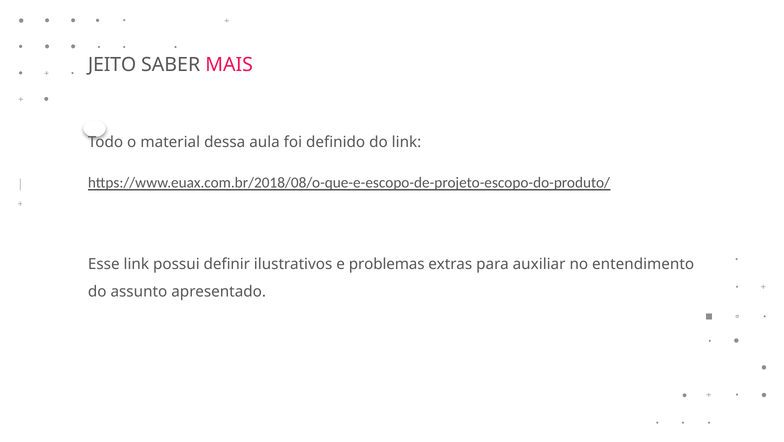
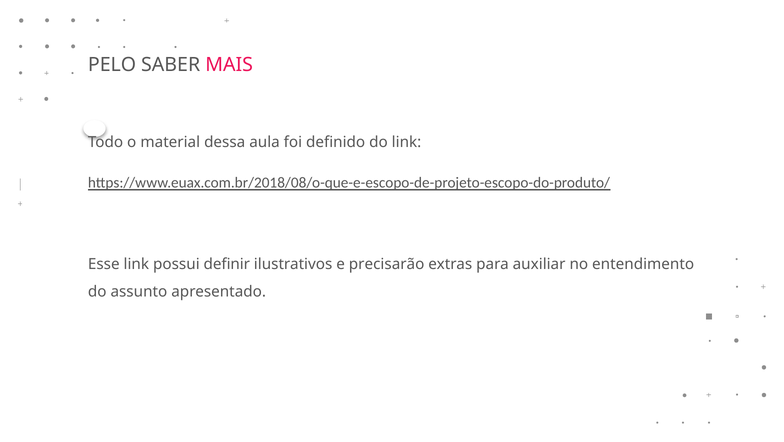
JEITO: JEITO -> PELO
problemas: problemas -> precisarão
